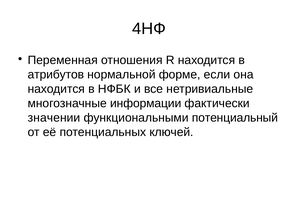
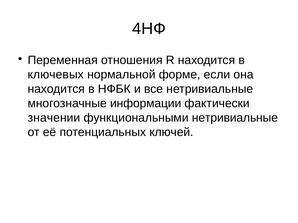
атрибутов: атрибутов -> ключевых
функциональными потенциальный: потенциальный -> нетривиальные
